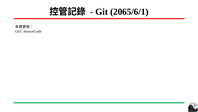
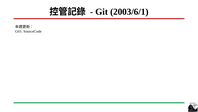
2065/6/1: 2065/6/1 -> 2003/6/1
